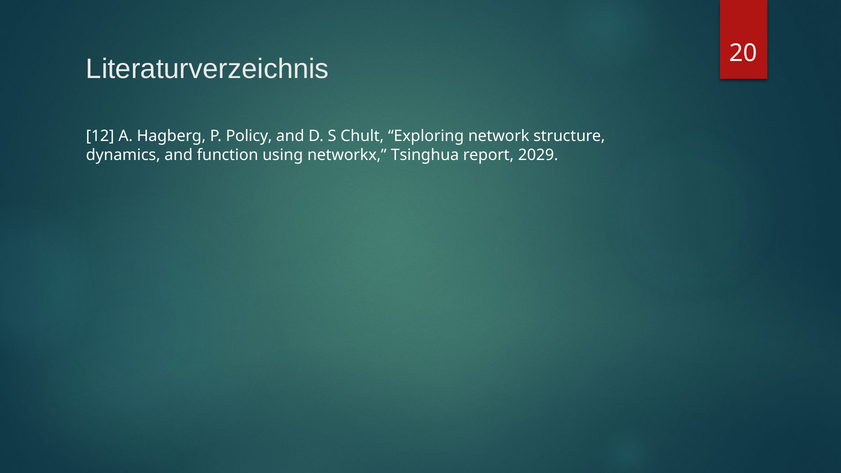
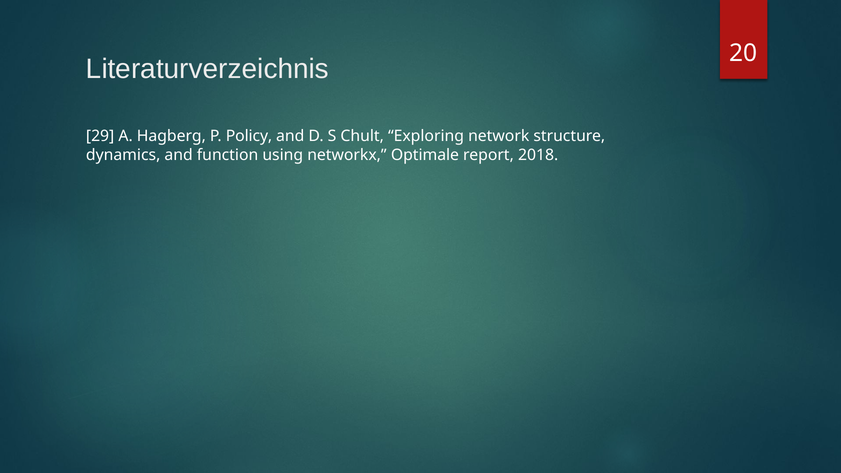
12: 12 -> 29
Tsinghua: Tsinghua -> Optimale
2029: 2029 -> 2018
